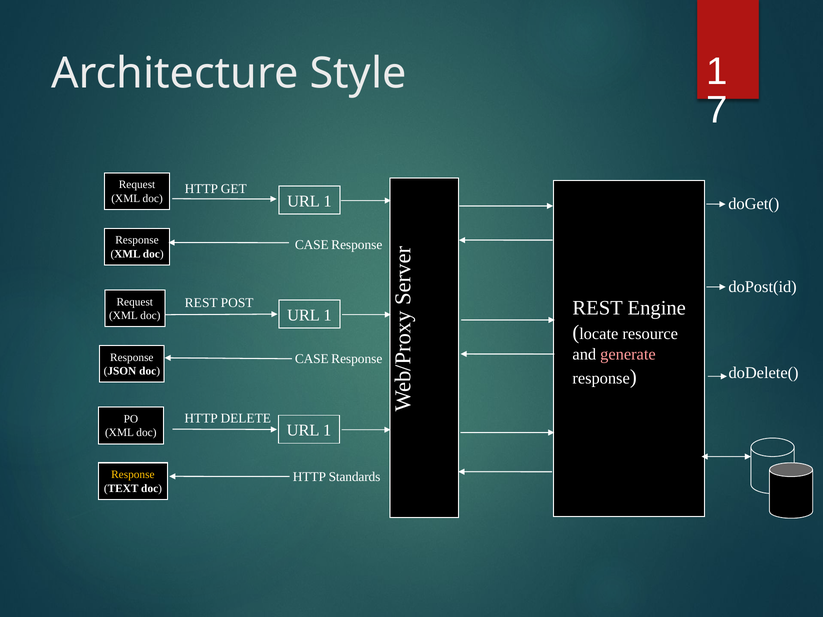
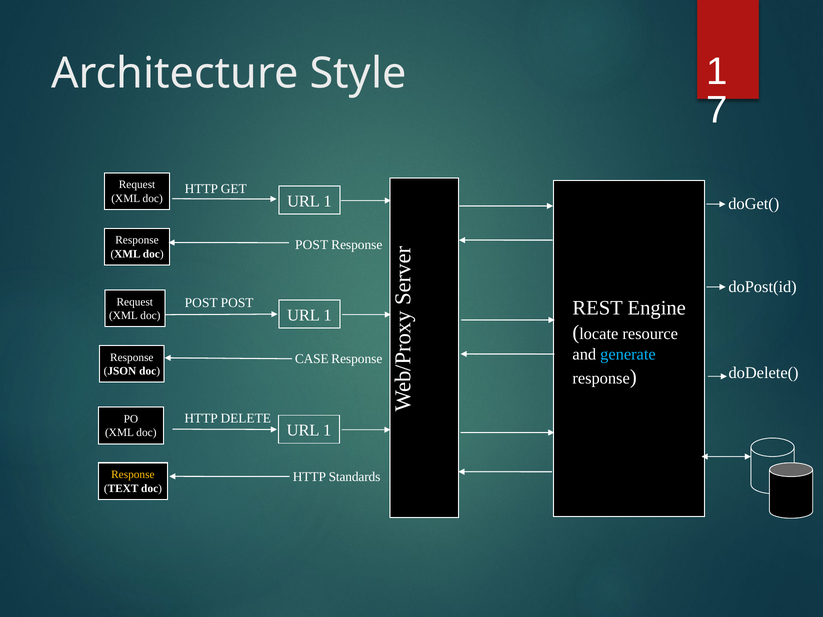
CASE at (312, 245): CASE -> POST
REST at (201, 303): REST -> POST
generate colour: pink -> light blue
